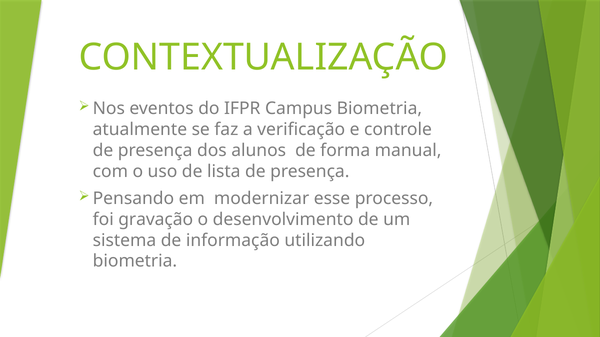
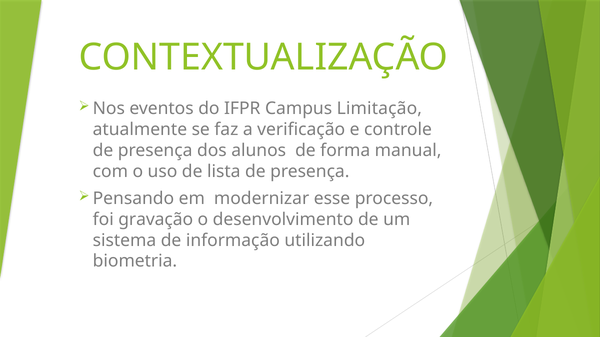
Campus Biometria: Biometria -> Limitação
